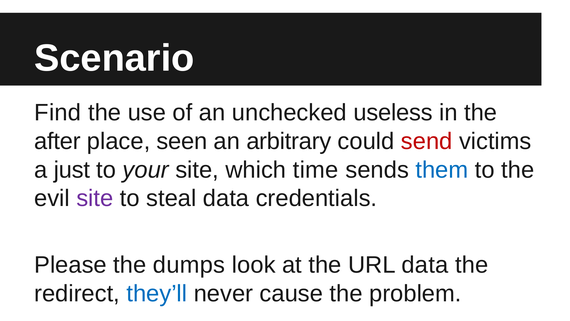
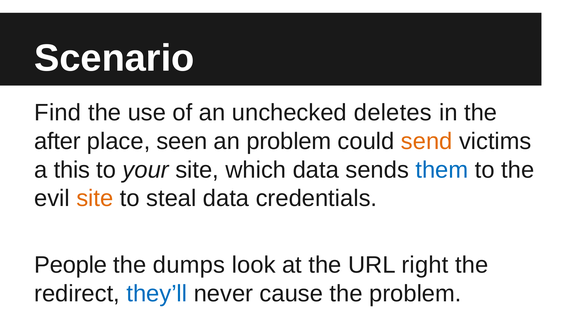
useless: useless -> deletes
an arbitrary: arbitrary -> problem
send colour: red -> orange
just: just -> this
which time: time -> data
site at (95, 198) colour: purple -> orange
Please: Please -> People
URL data: data -> right
